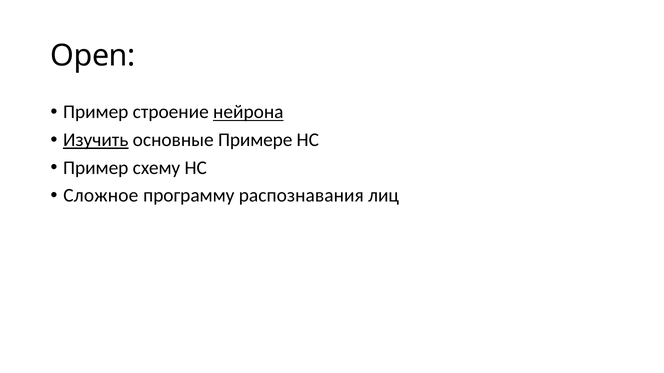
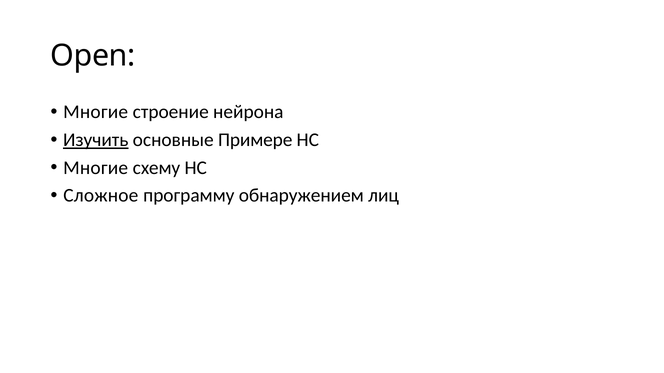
Пример at (96, 112): Пример -> Многие
нейрона underline: present -> none
Пример at (96, 168): Пример -> Многие
распознавания: распознавания -> обнаружением
